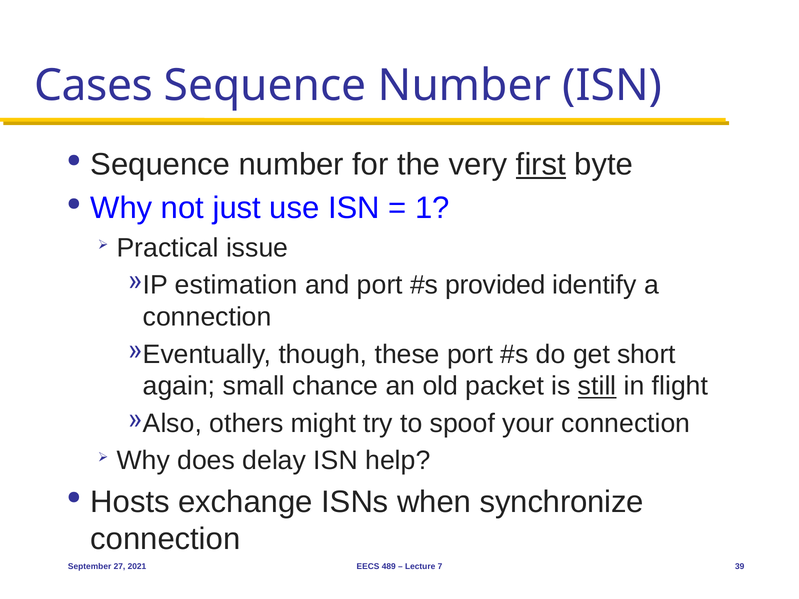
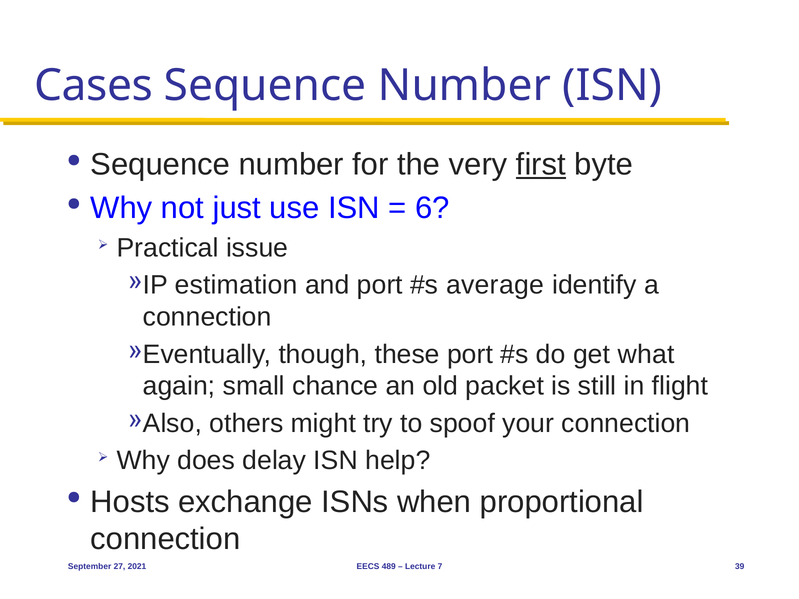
1: 1 -> 6
provided: provided -> average
short: short -> what
still underline: present -> none
synchronize: synchronize -> proportional
